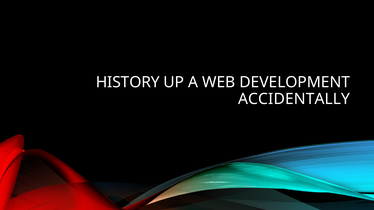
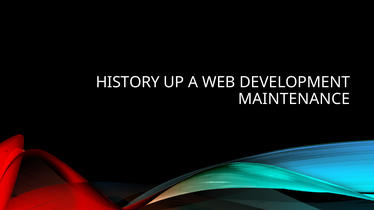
ACCIDENTALLY: ACCIDENTALLY -> MAINTENANCE
